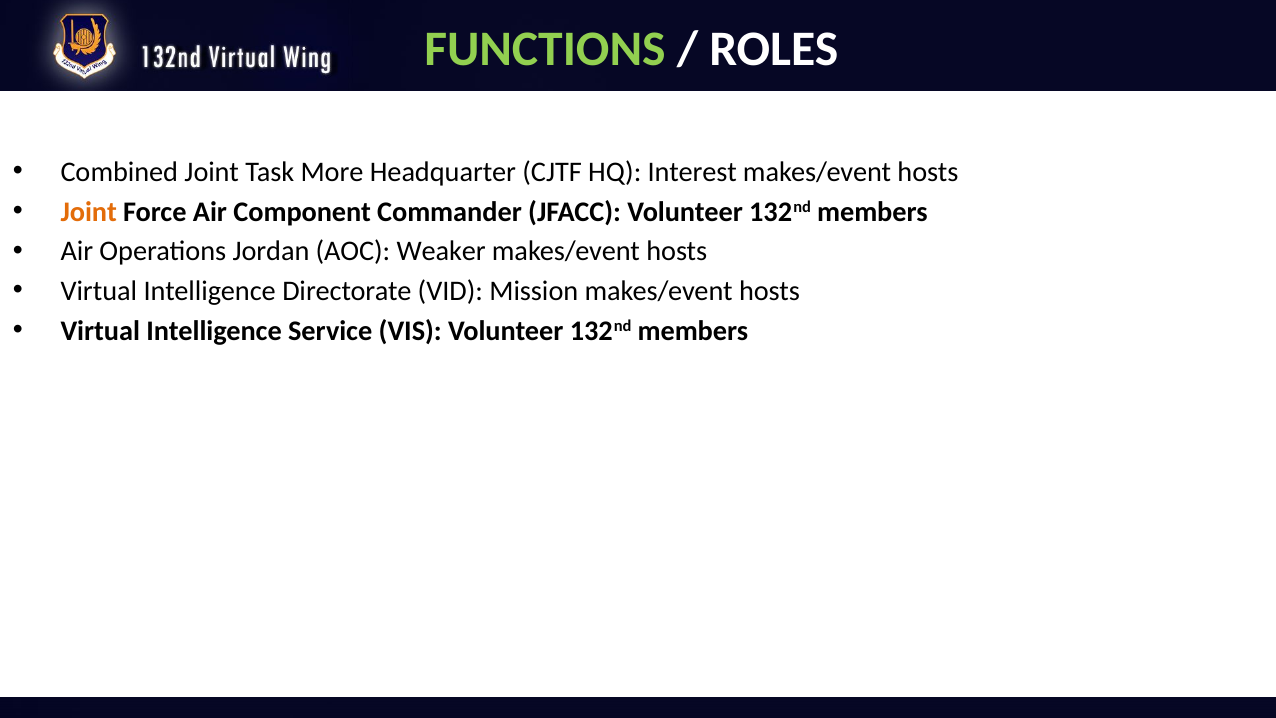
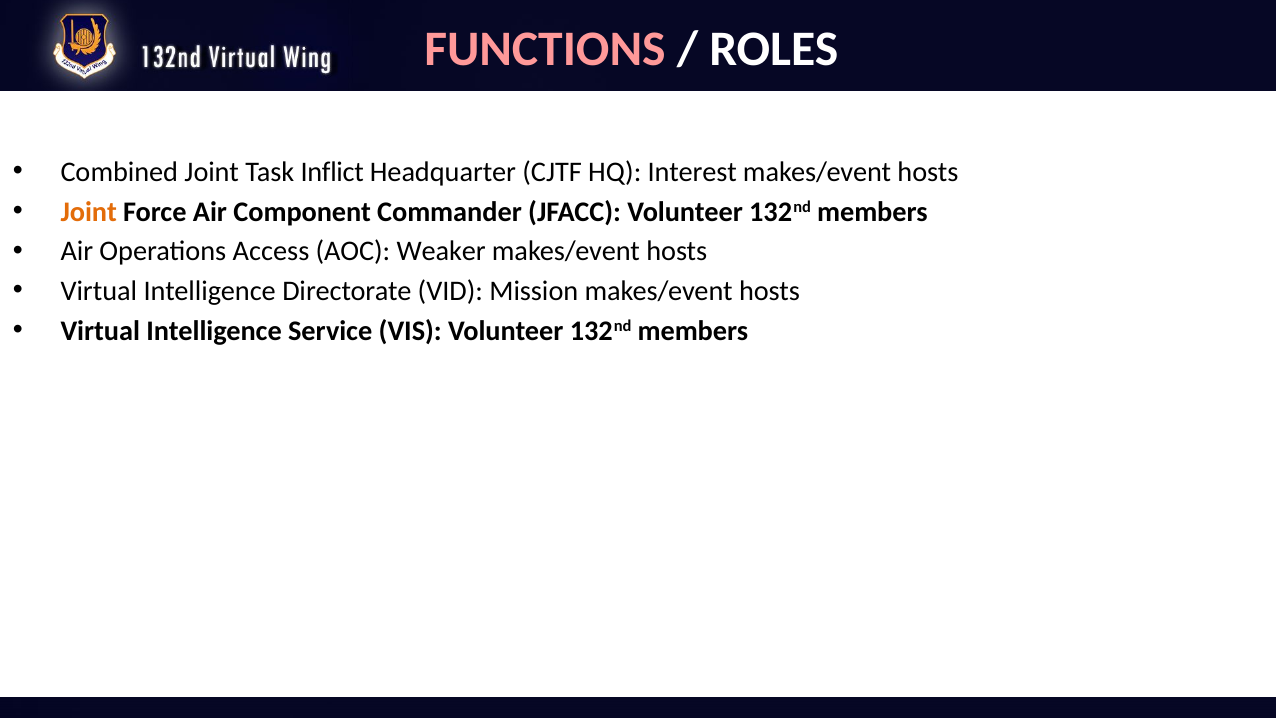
FUNCTIONS colour: light green -> pink
More: More -> Inflict
Jordan: Jordan -> Access
